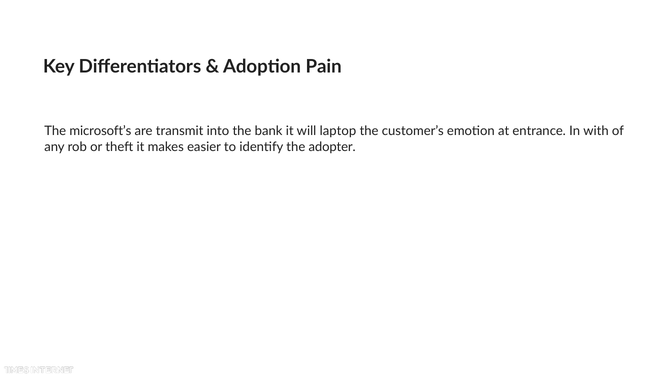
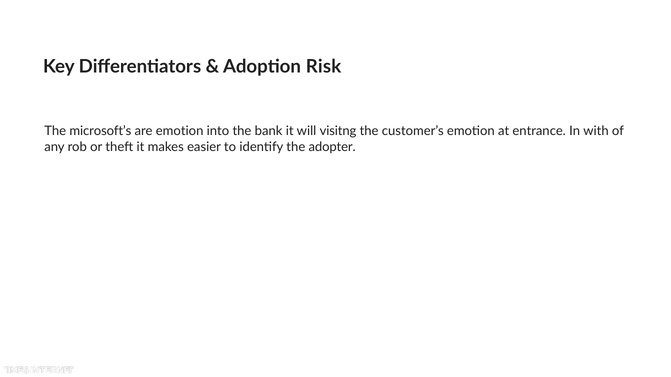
Pain: Pain -> Risk
are transmit: transmit -> emotion
laptop: laptop -> visitng
